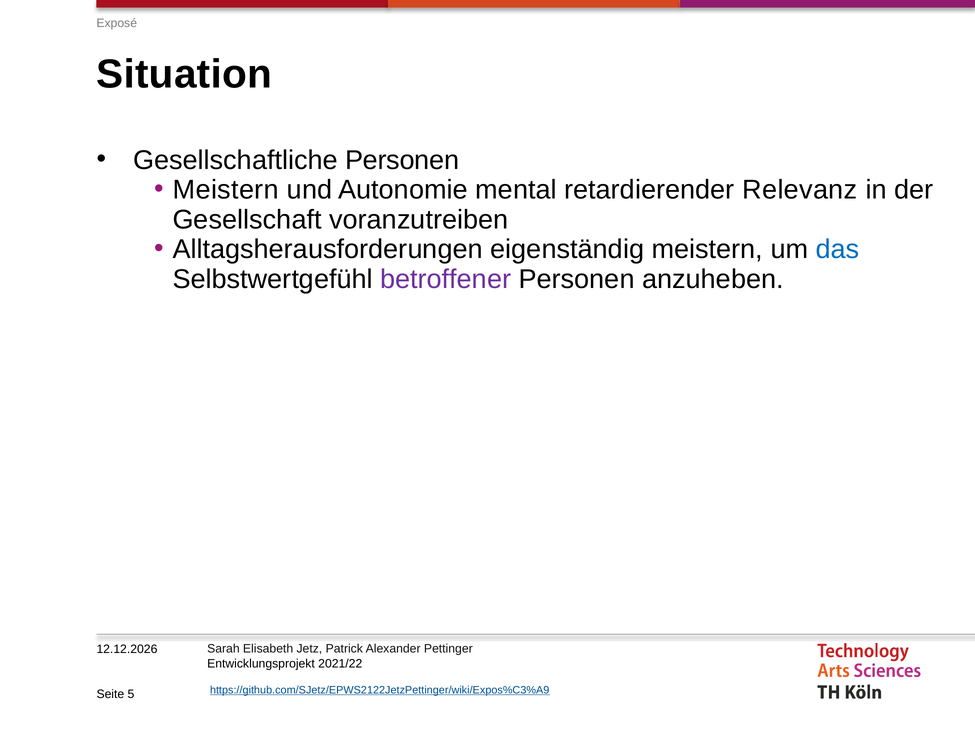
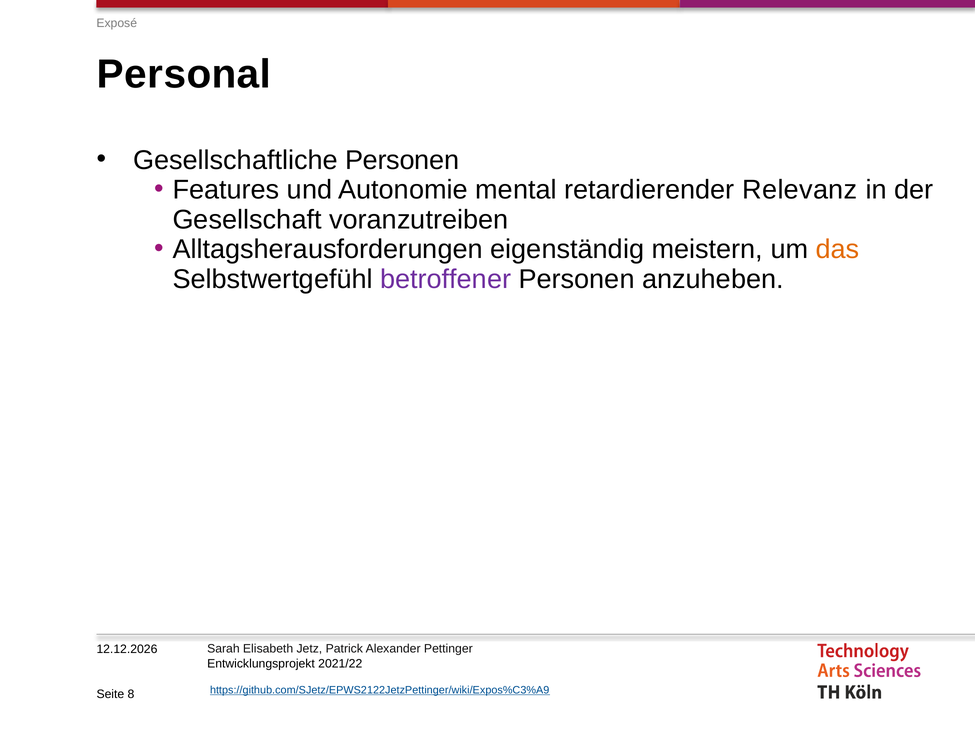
Situation: Situation -> Personal
Meistern at (226, 190): Meistern -> Features
das colour: blue -> orange
5: 5 -> 8
